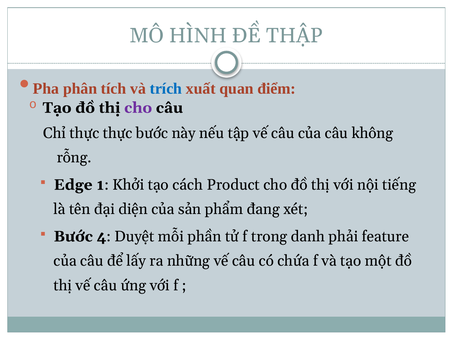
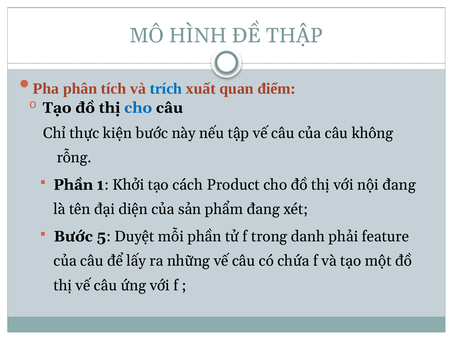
cho at (138, 108) colour: purple -> blue
thực thực: thực -> kiện
Edge at (73, 185): Edge -> Phần
nội tiếng: tiếng -> đang
4: 4 -> 5
